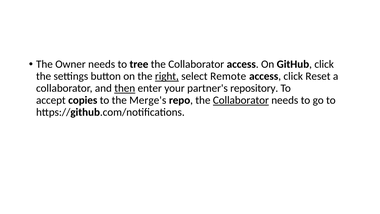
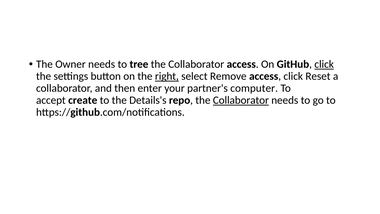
click at (324, 64) underline: none -> present
Remote: Remote -> Remove
then underline: present -> none
repository: repository -> computer
copies: copies -> create
Merge's: Merge's -> Details's
